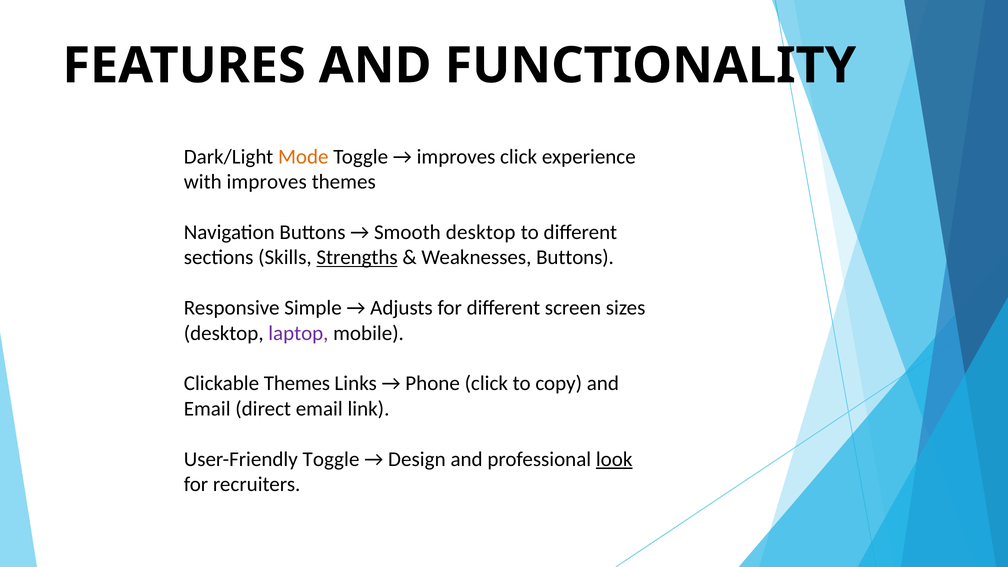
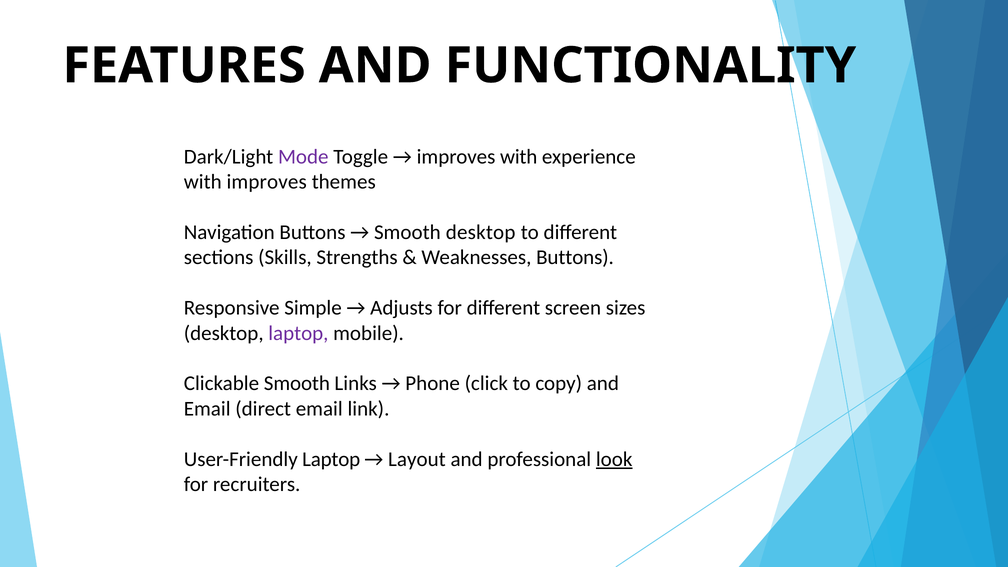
Mode colour: orange -> purple
improves click: click -> with
Strengths underline: present -> none
Clickable Themes: Themes -> Smooth
User-Friendly Toggle: Toggle -> Laptop
Design: Design -> Layout
